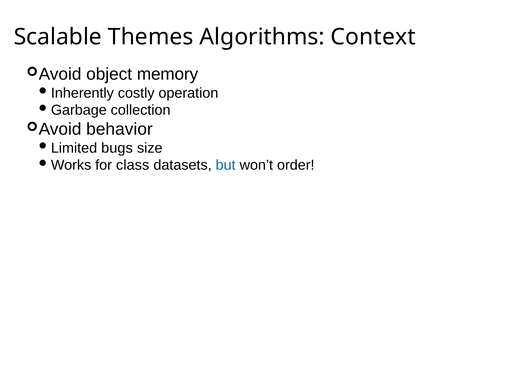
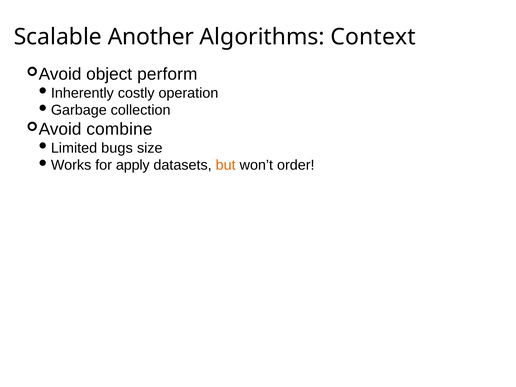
Themes: Themes -> Another
memory: memory -> perform
behavior: behavior -> combine
class: class -> apply
but colour: blue -> orange
